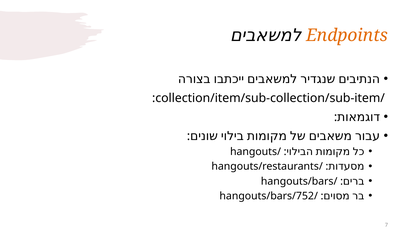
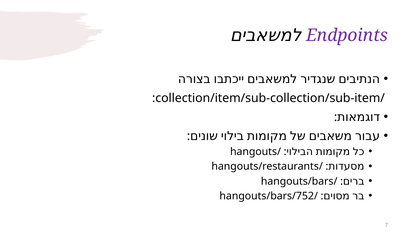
Endpoints colour: orange -> purple
